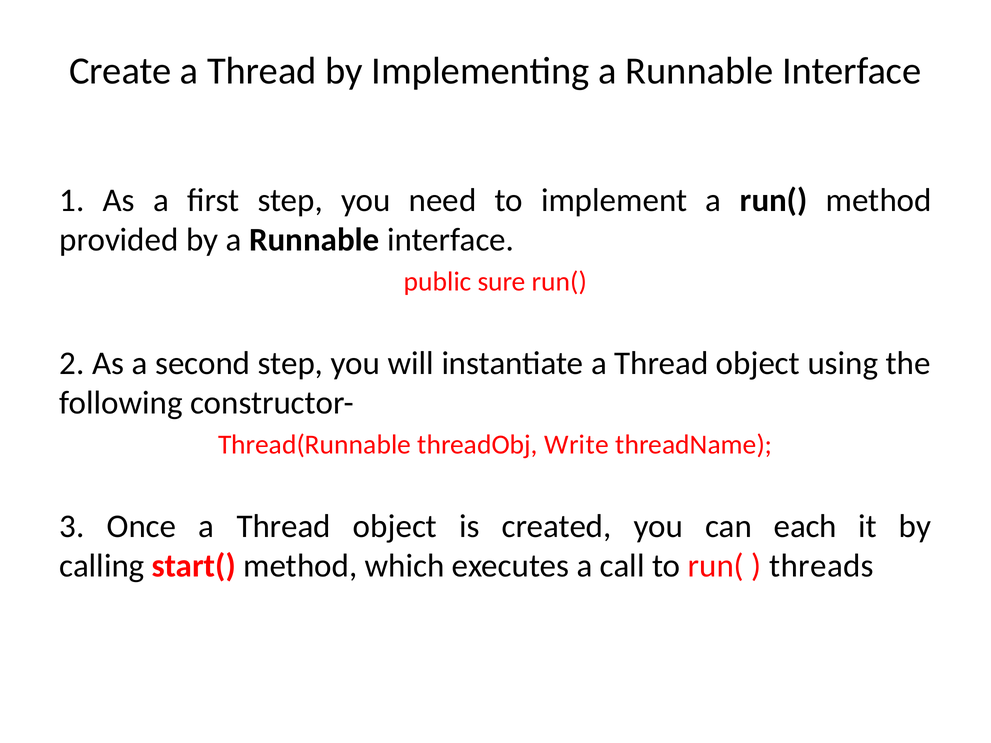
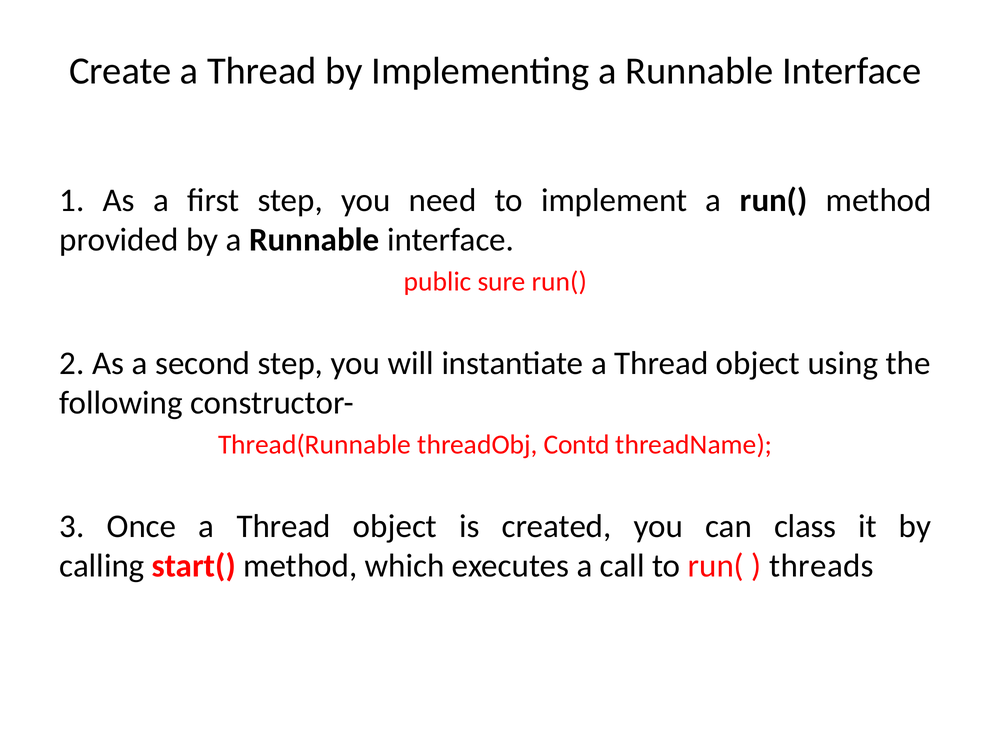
Write: Write -> Contd
each: each -> class
